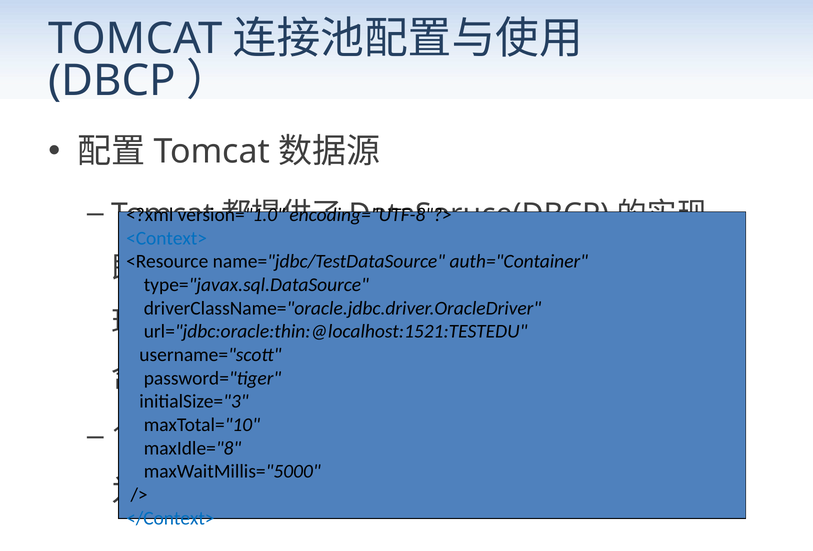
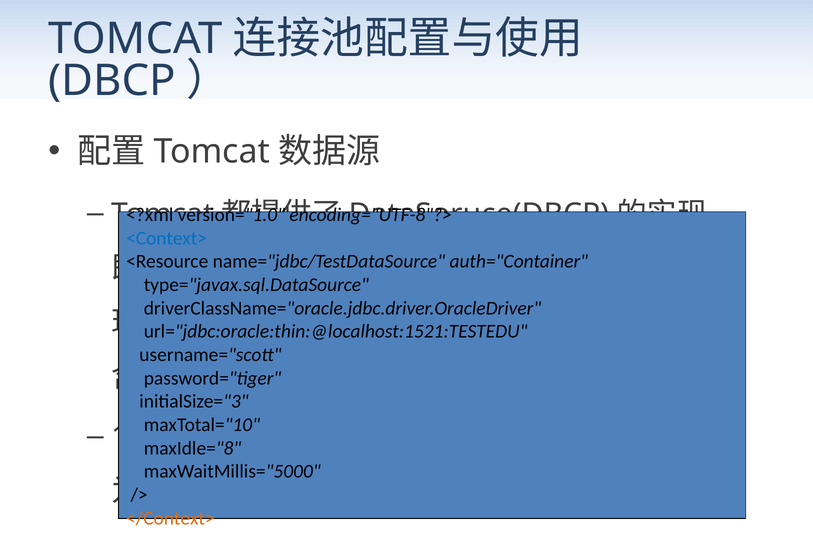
</Context> colour: blue -> orange
